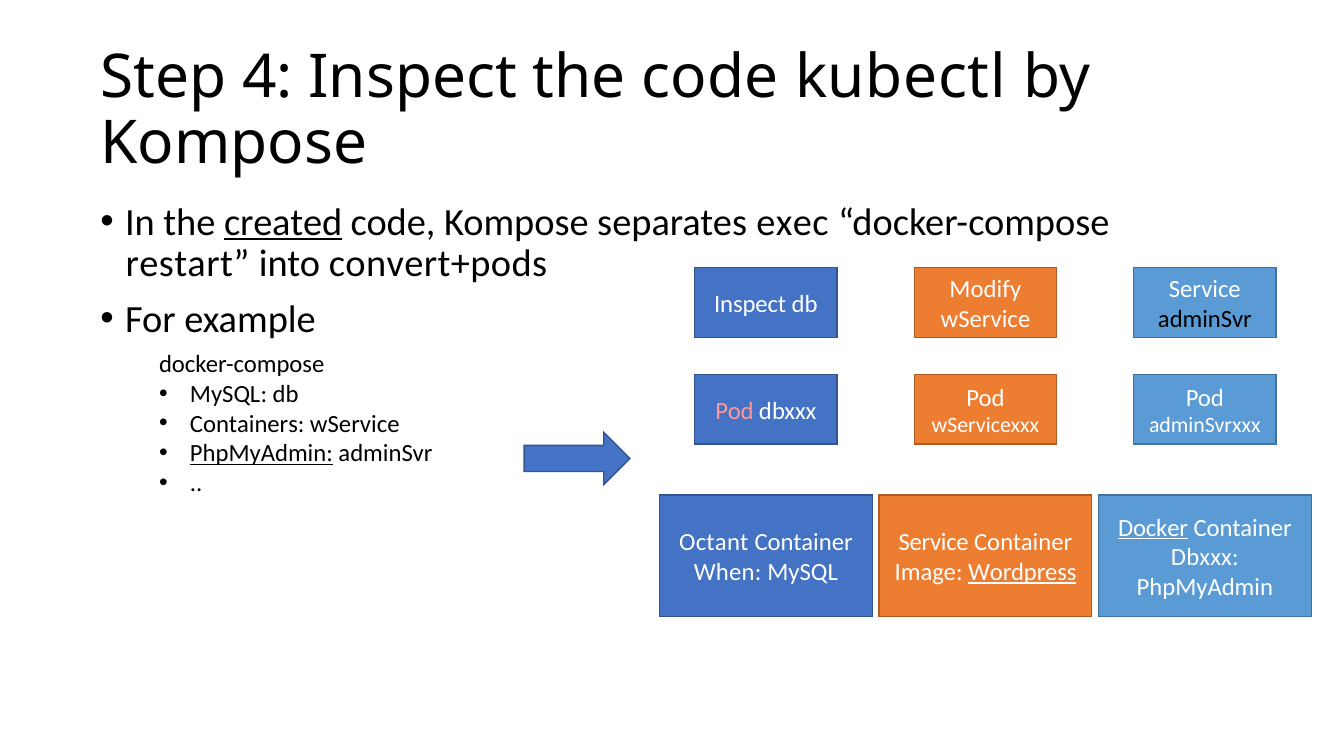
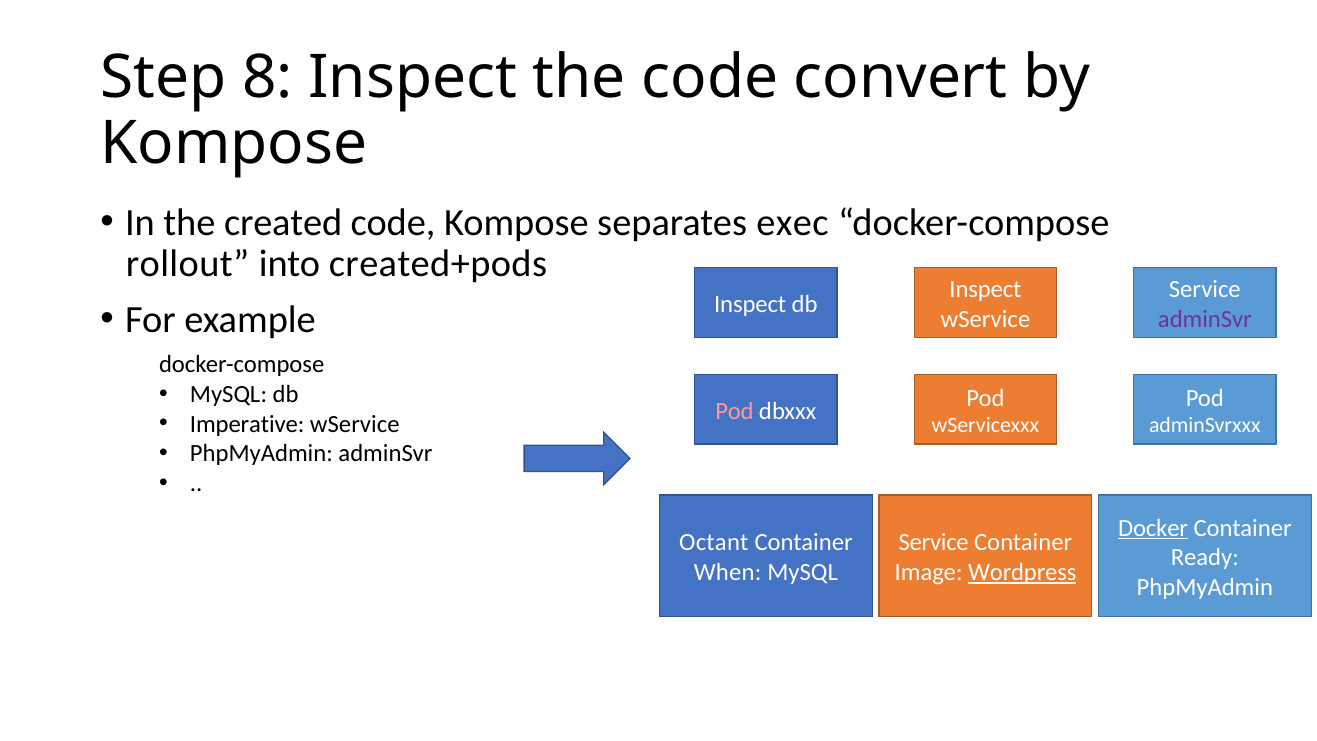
4: 4 -> 8
kubectl: kubectl -> convert
created underline: present -> none
restart: restart -> rollout
convert+pods: convert+pods -> created+pods
Modify at (985, 289): Modify -> Inspect
adminSvr at (1205, 319) colour: black -> purple
Containers: Containers -> Imperative
PhpMyAdmin at (261, 454) underline: present -> none
Dbxxx at (1205, 557): Dbxxx -> Ready
